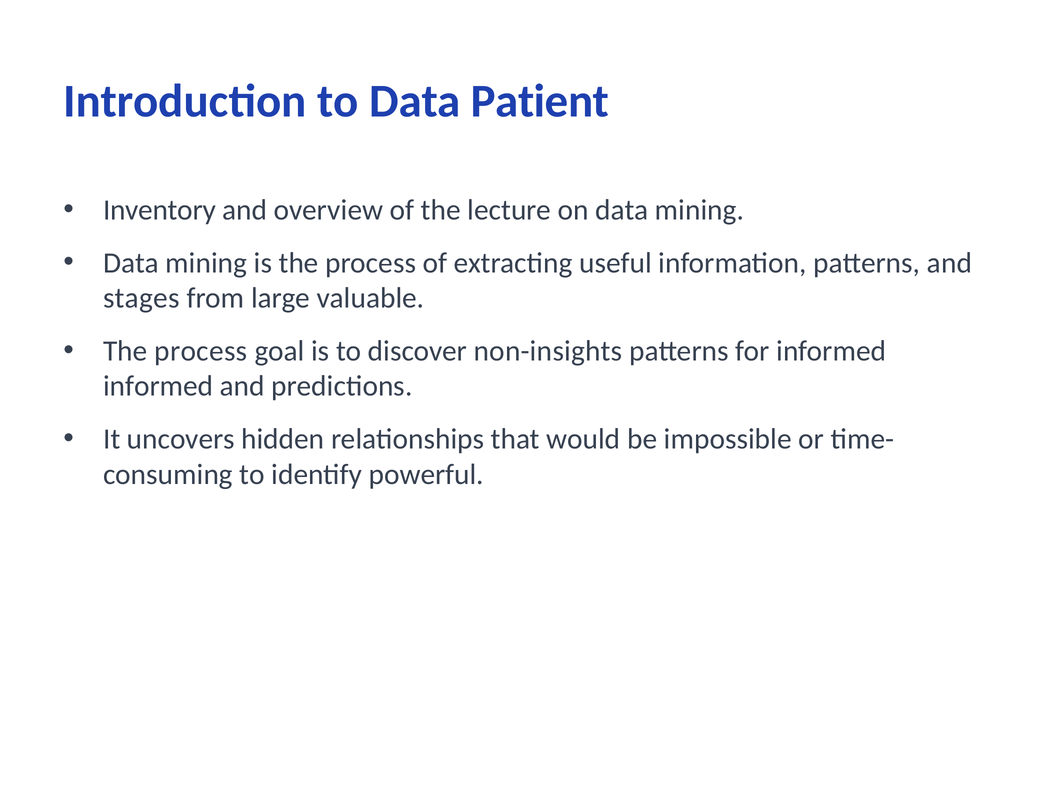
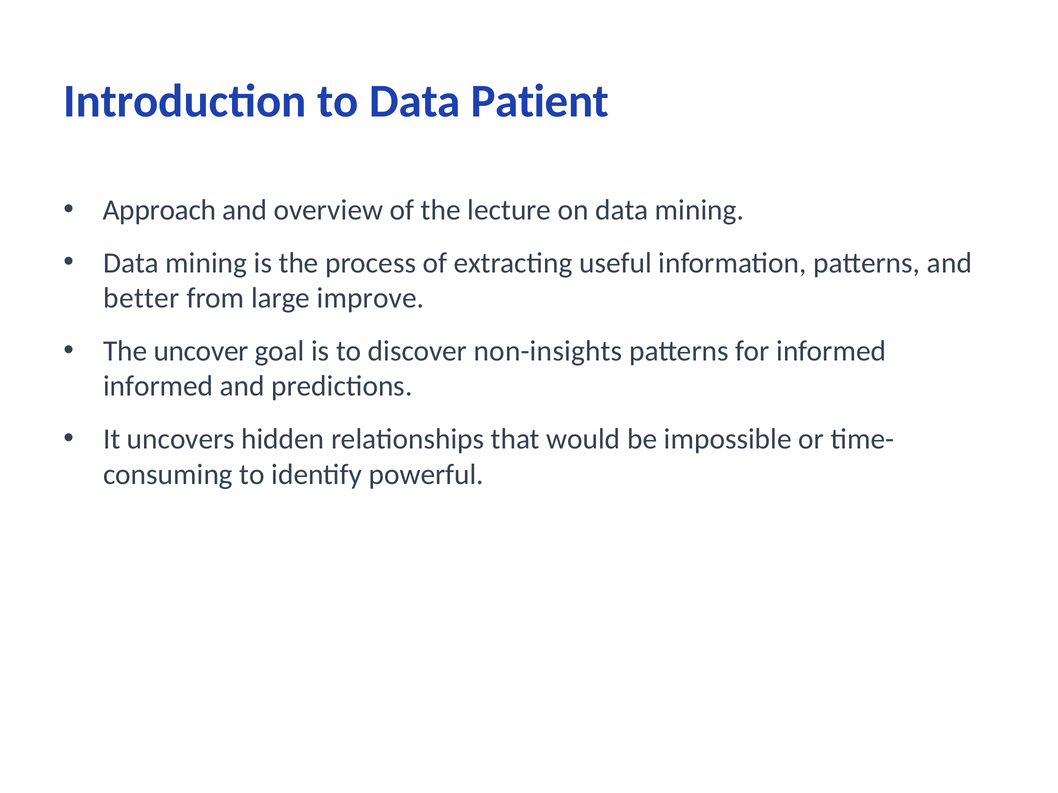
Inventory: Inventory -> Approach
stages: stages -> better
valuable: valuable -> improve
process at (201, 351): process -> uncover
